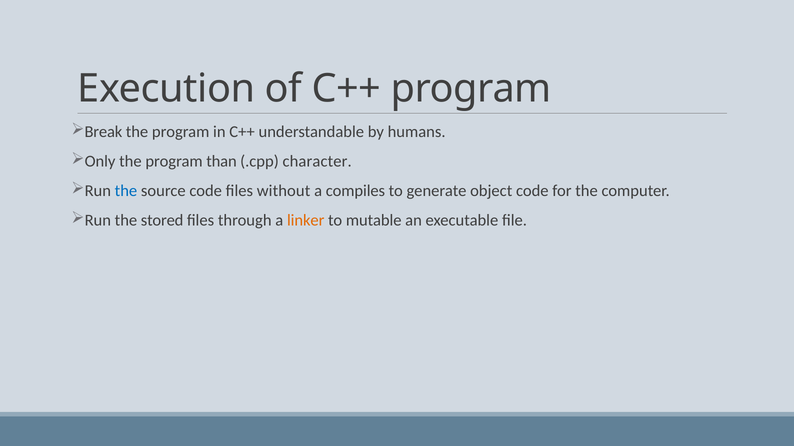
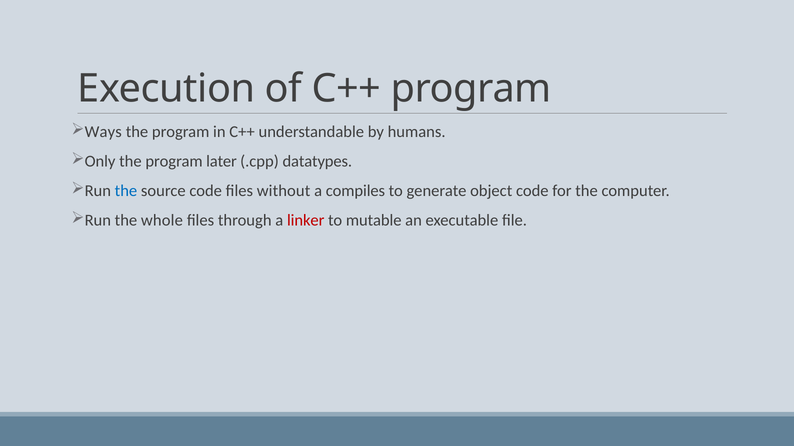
Break: Break -> Ways
than: than -> later
character: character -> datatypes
stored: stored -> whole
linker colour: orange -> red
